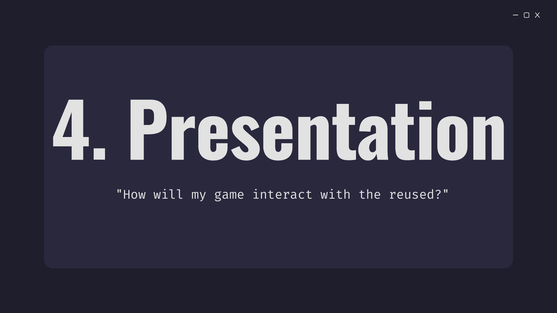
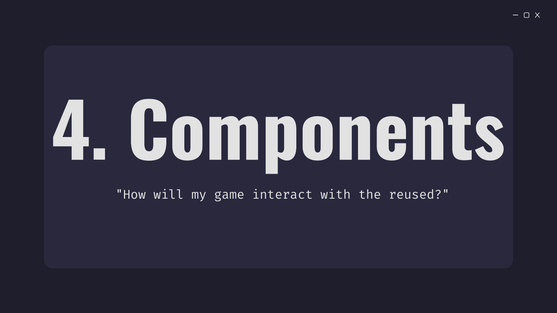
Presentation: Presentation -> Components
